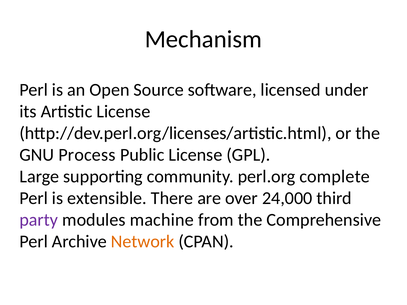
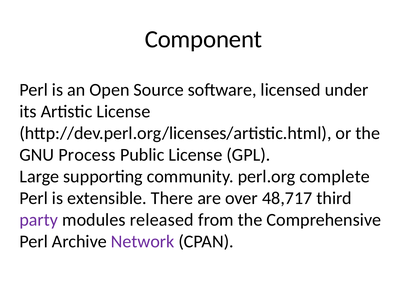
Mechanism: Mechanism -> Component
24,000: 24,000 -> 48,717
machine: machine -> released
Network colour: orange -> purple
